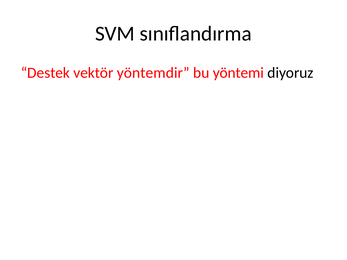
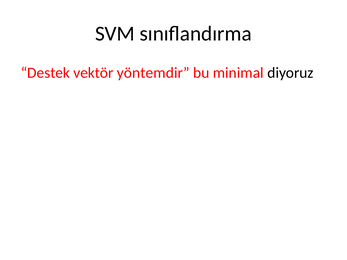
yöntemi: yöntemi -> minimal
